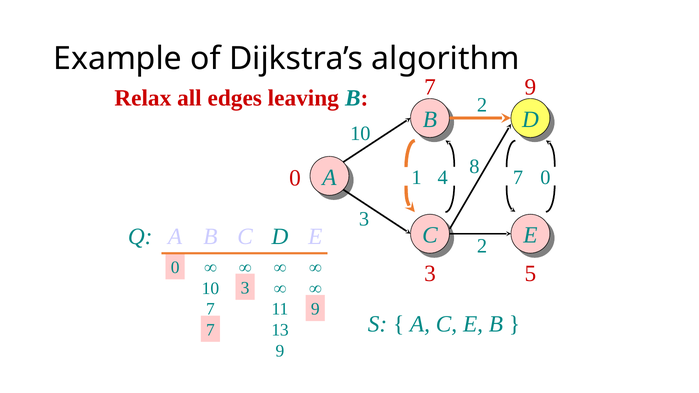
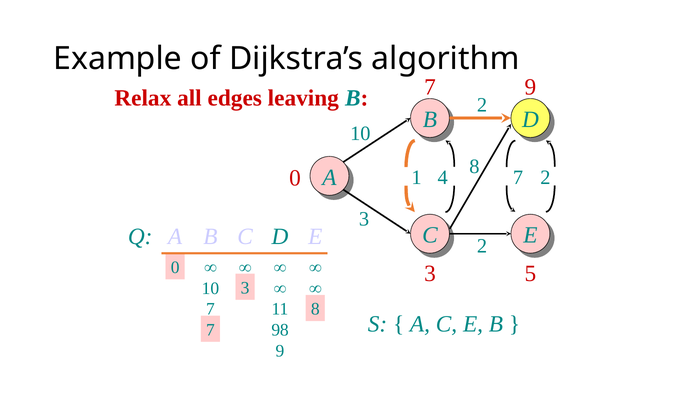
7 0: 0 -> 2
11 9: 9 -> 8
13: 13 -> 98
